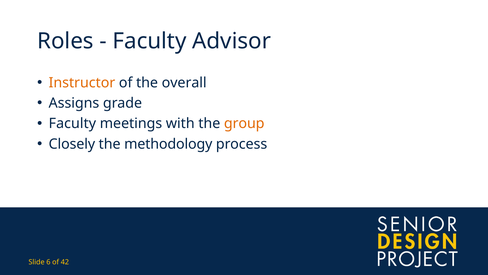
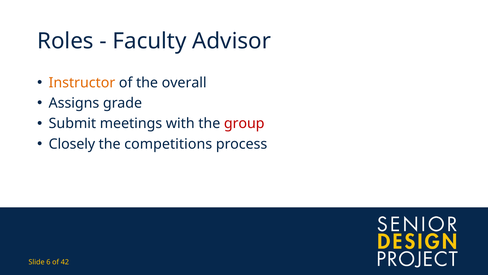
Faculty at (72, 123): Faculty -> Submit
group colour: orange -> red
methodology: methodology -> competitions
